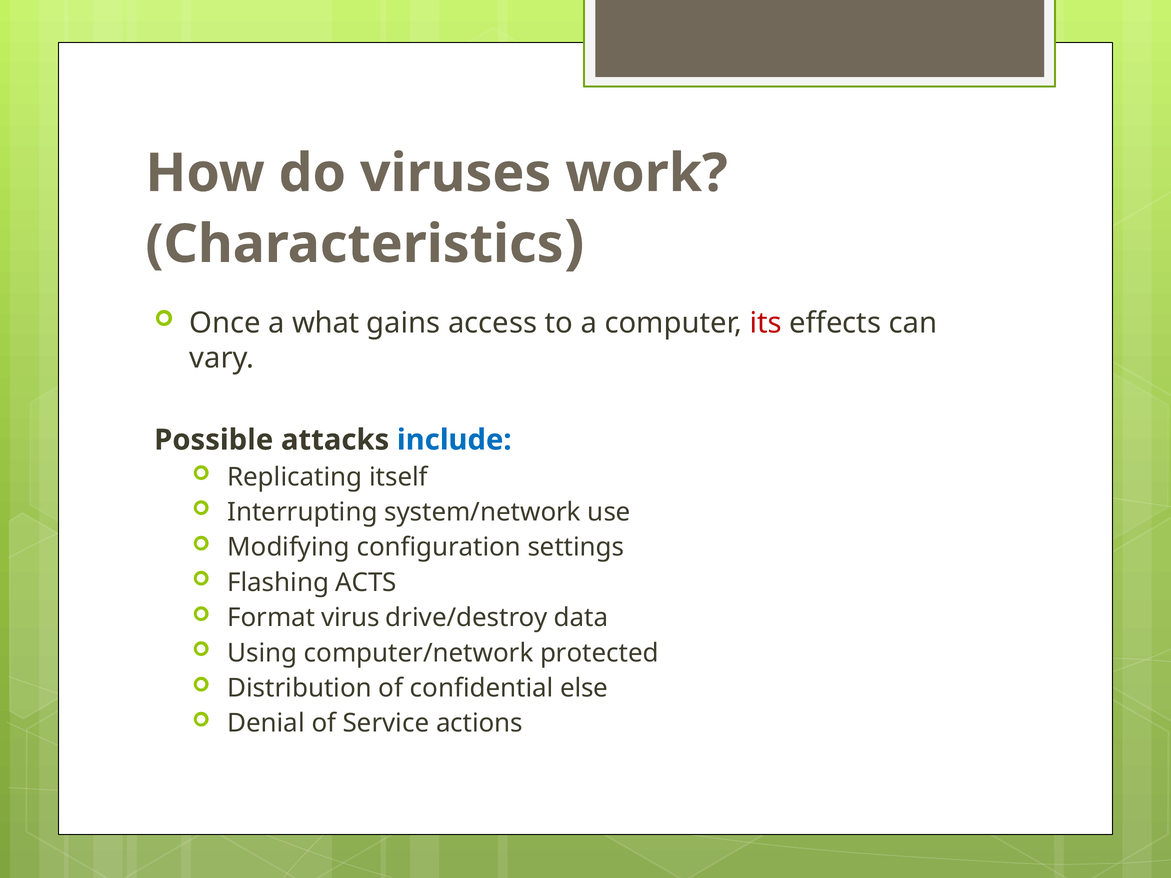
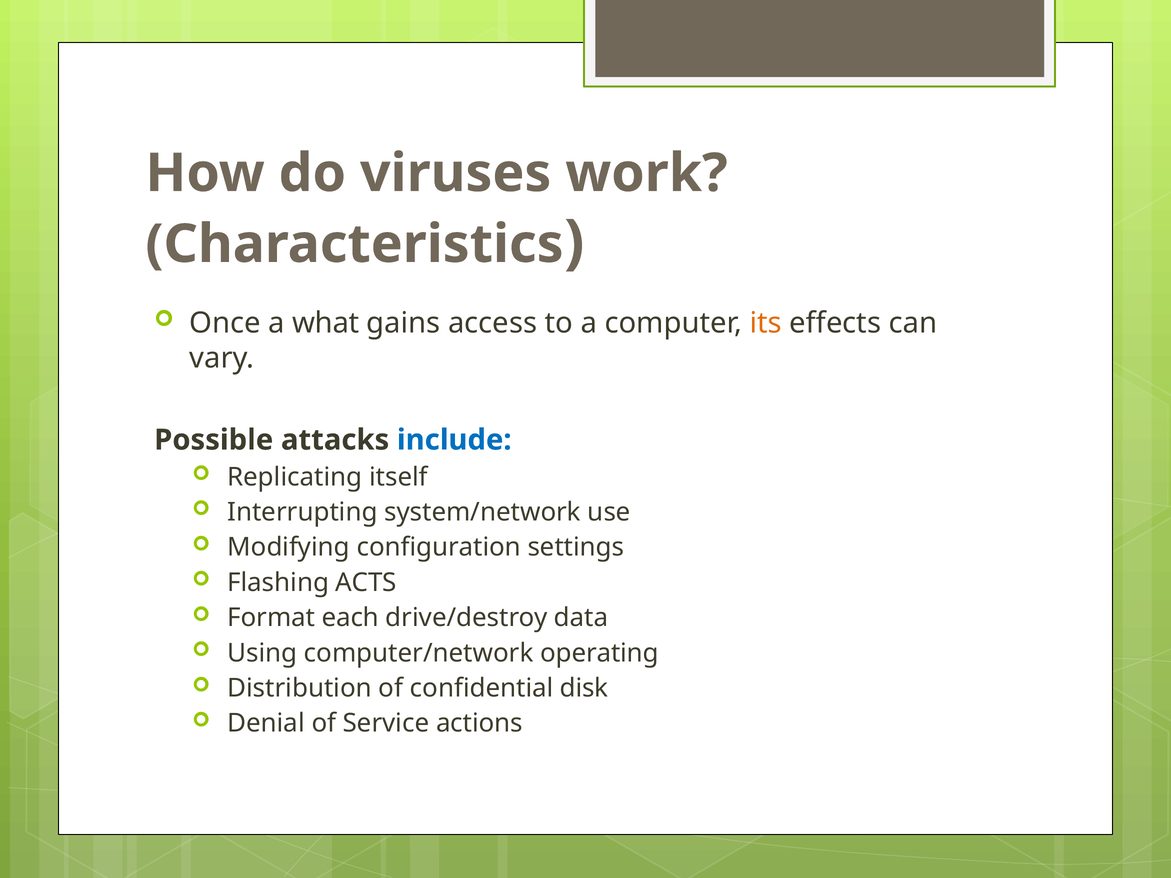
its colour: red -> orange
virus: virus -> each
protected: protected -> operating
else: else -> disk
